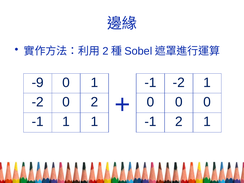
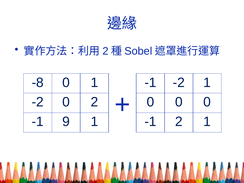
-9: -9 -> -8
-1 1: 1 -> 9
